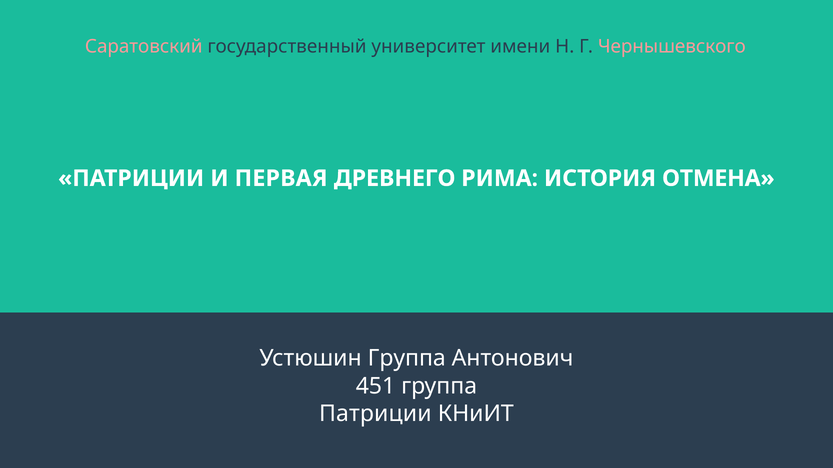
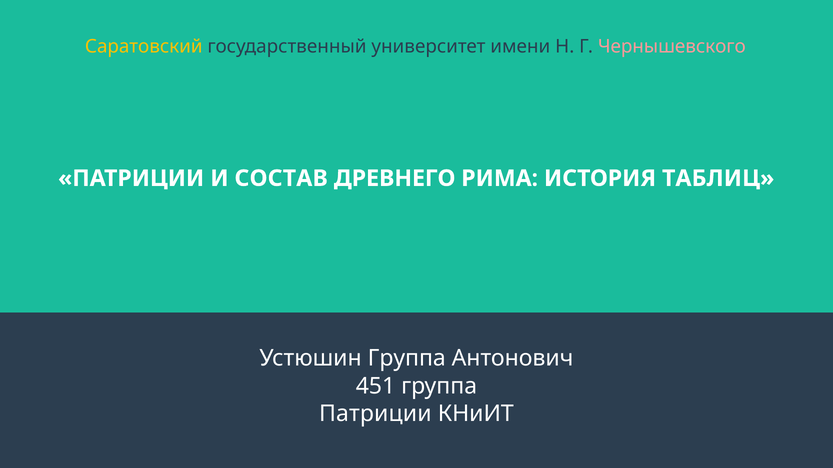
Саратовский colour: pink -> yellow
ПЕРВАЯ: ПЕРВАЯ -> СОСТАВ
ОТМЕНА: ОТМЕНА -> ТАБЛИЦ
